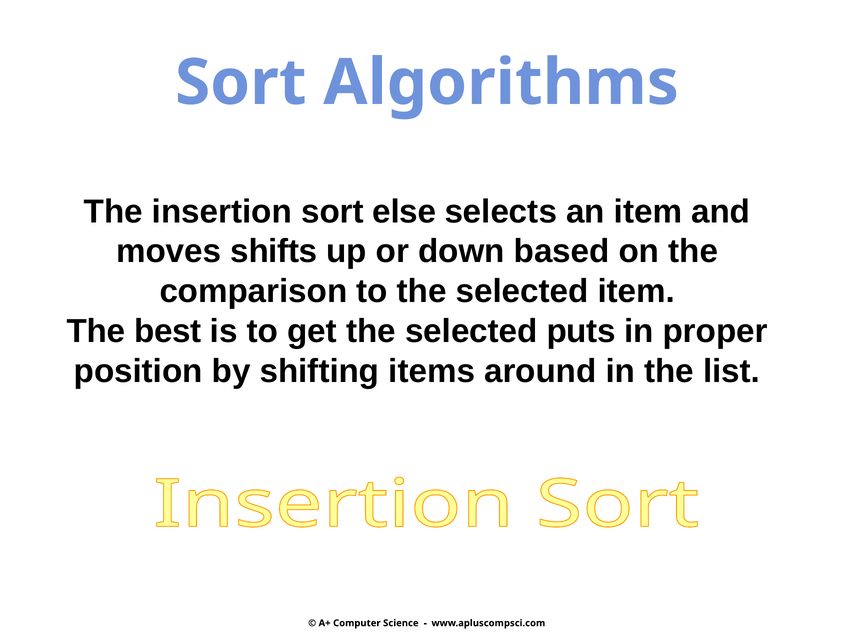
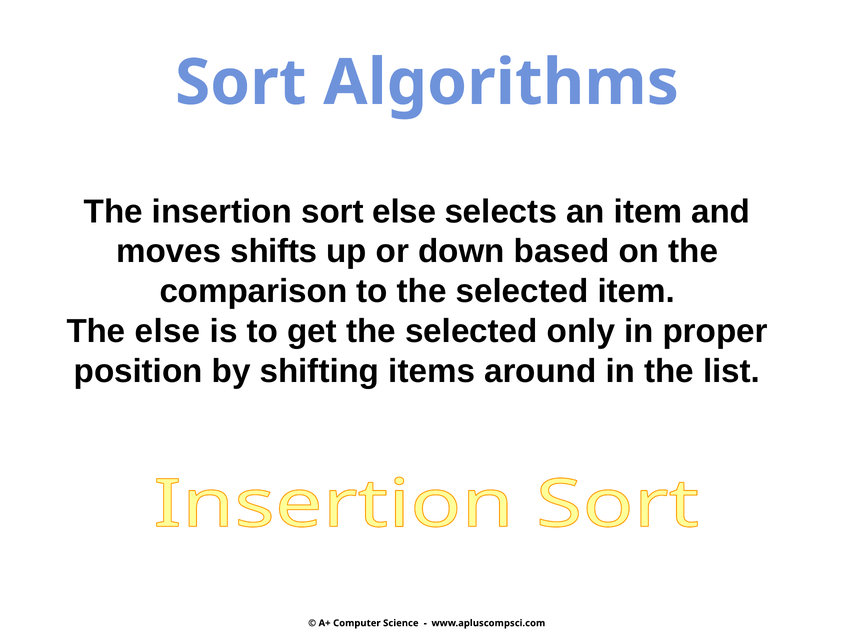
The best: best -> else
puts: puts -> only
